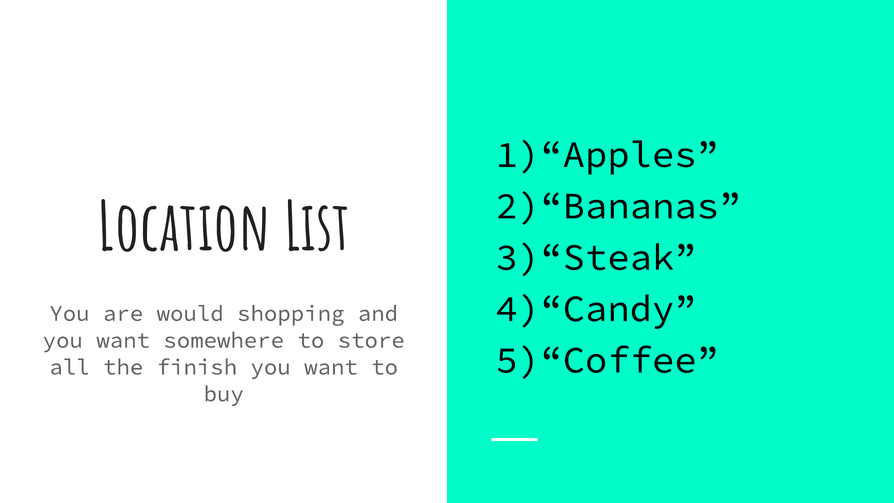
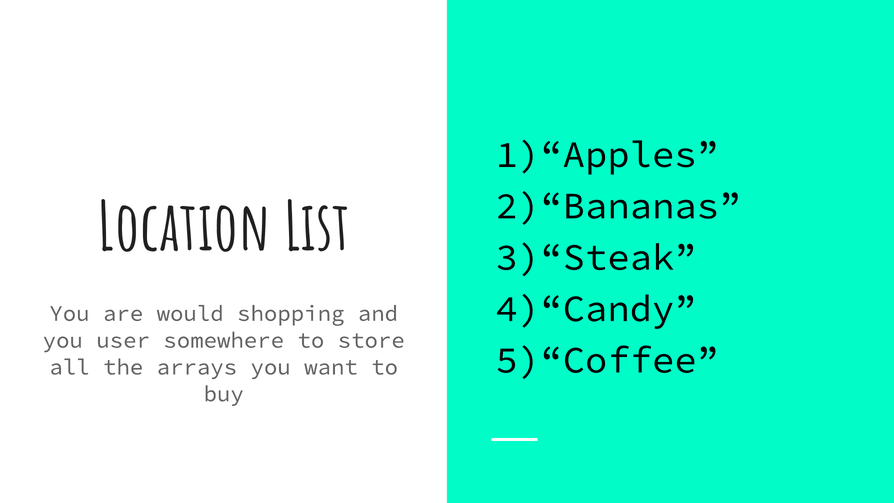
want at (123, 340): want -> user
finish: finish -> arrays
